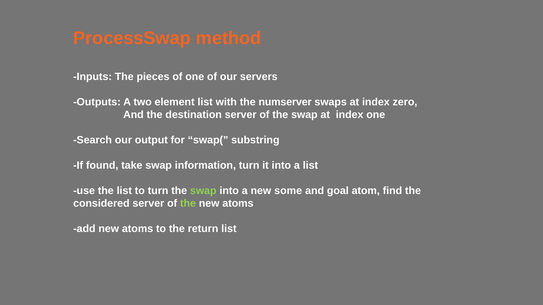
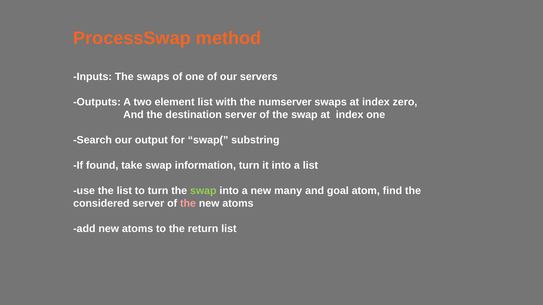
The pieces: pieces -> swaps
some: some -> many
the at (188, 204) colour: light green -> pink
